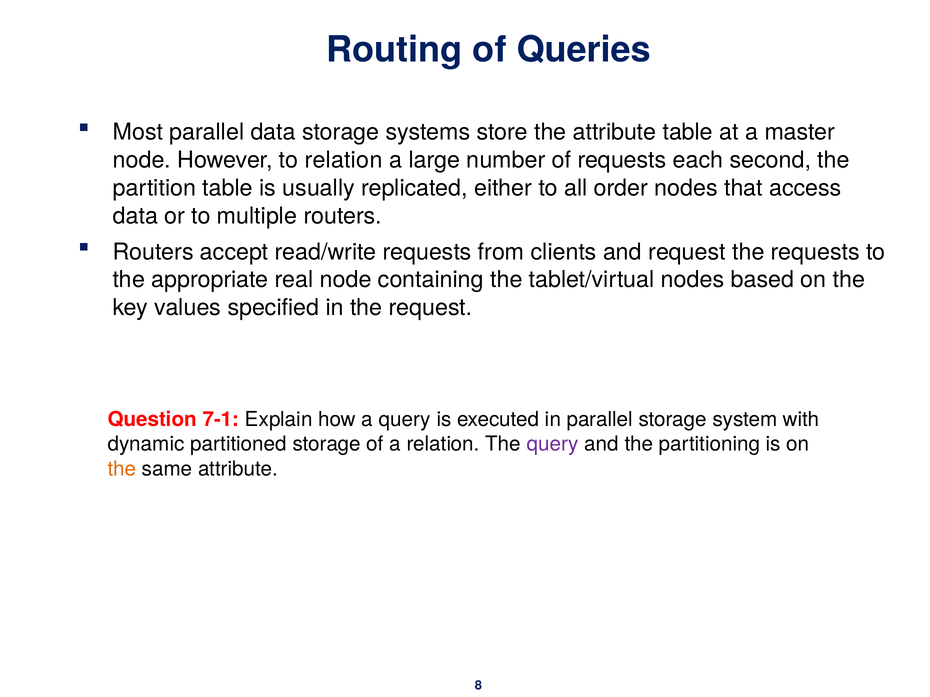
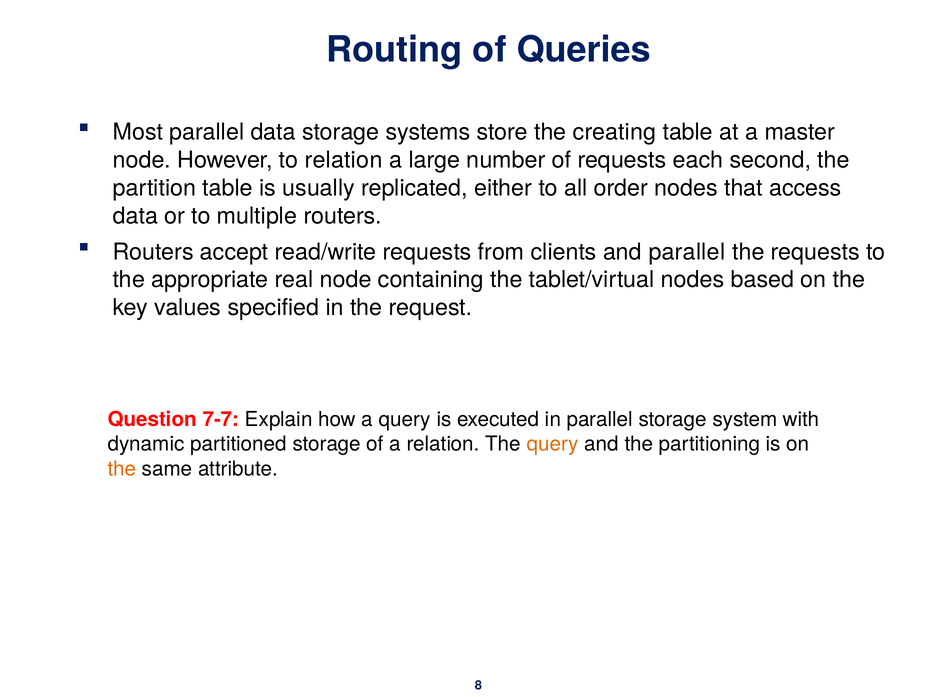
the attribute: attribute -> creating
and request: request -> parallel
7-1: 7-1 -> 7-7
query at (553, 444) colour: purple -> orange
